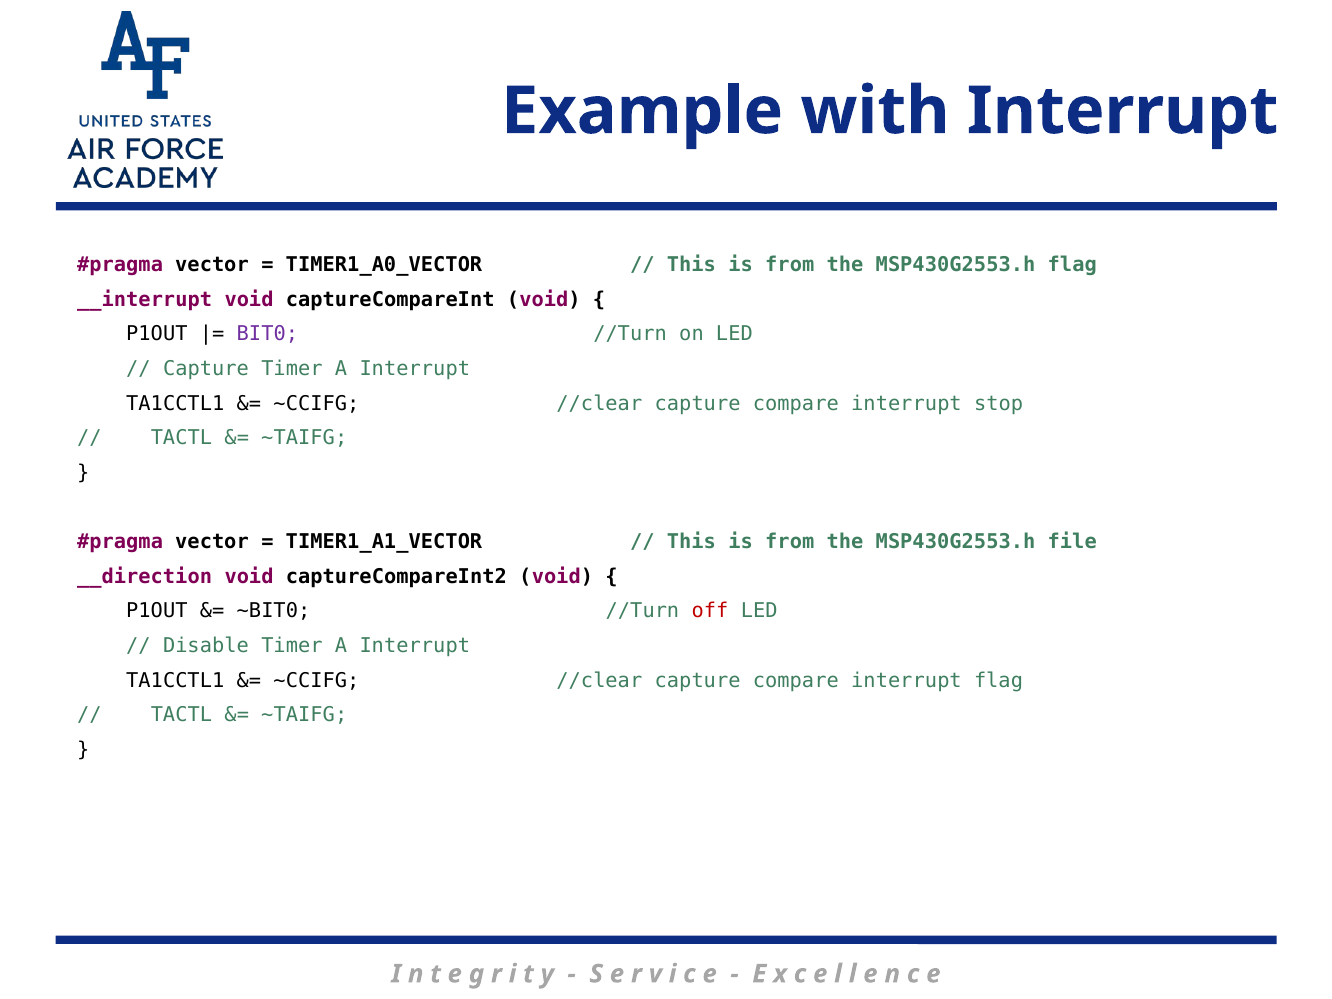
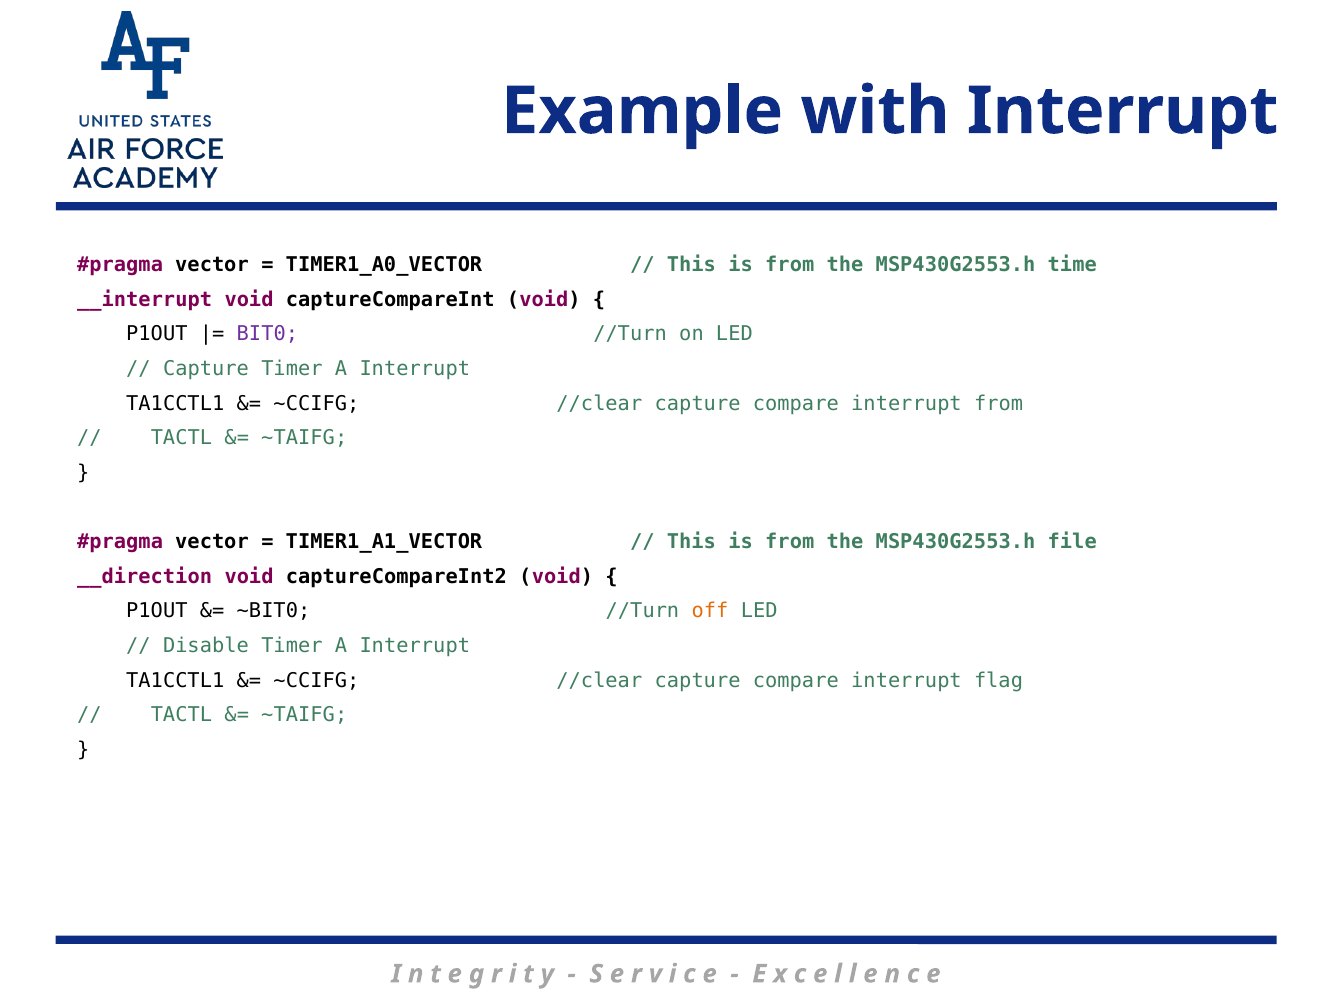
MSP430G2553.h flag: flag -> time
interrupt stop: stop -> from
off colour: red -> orange
